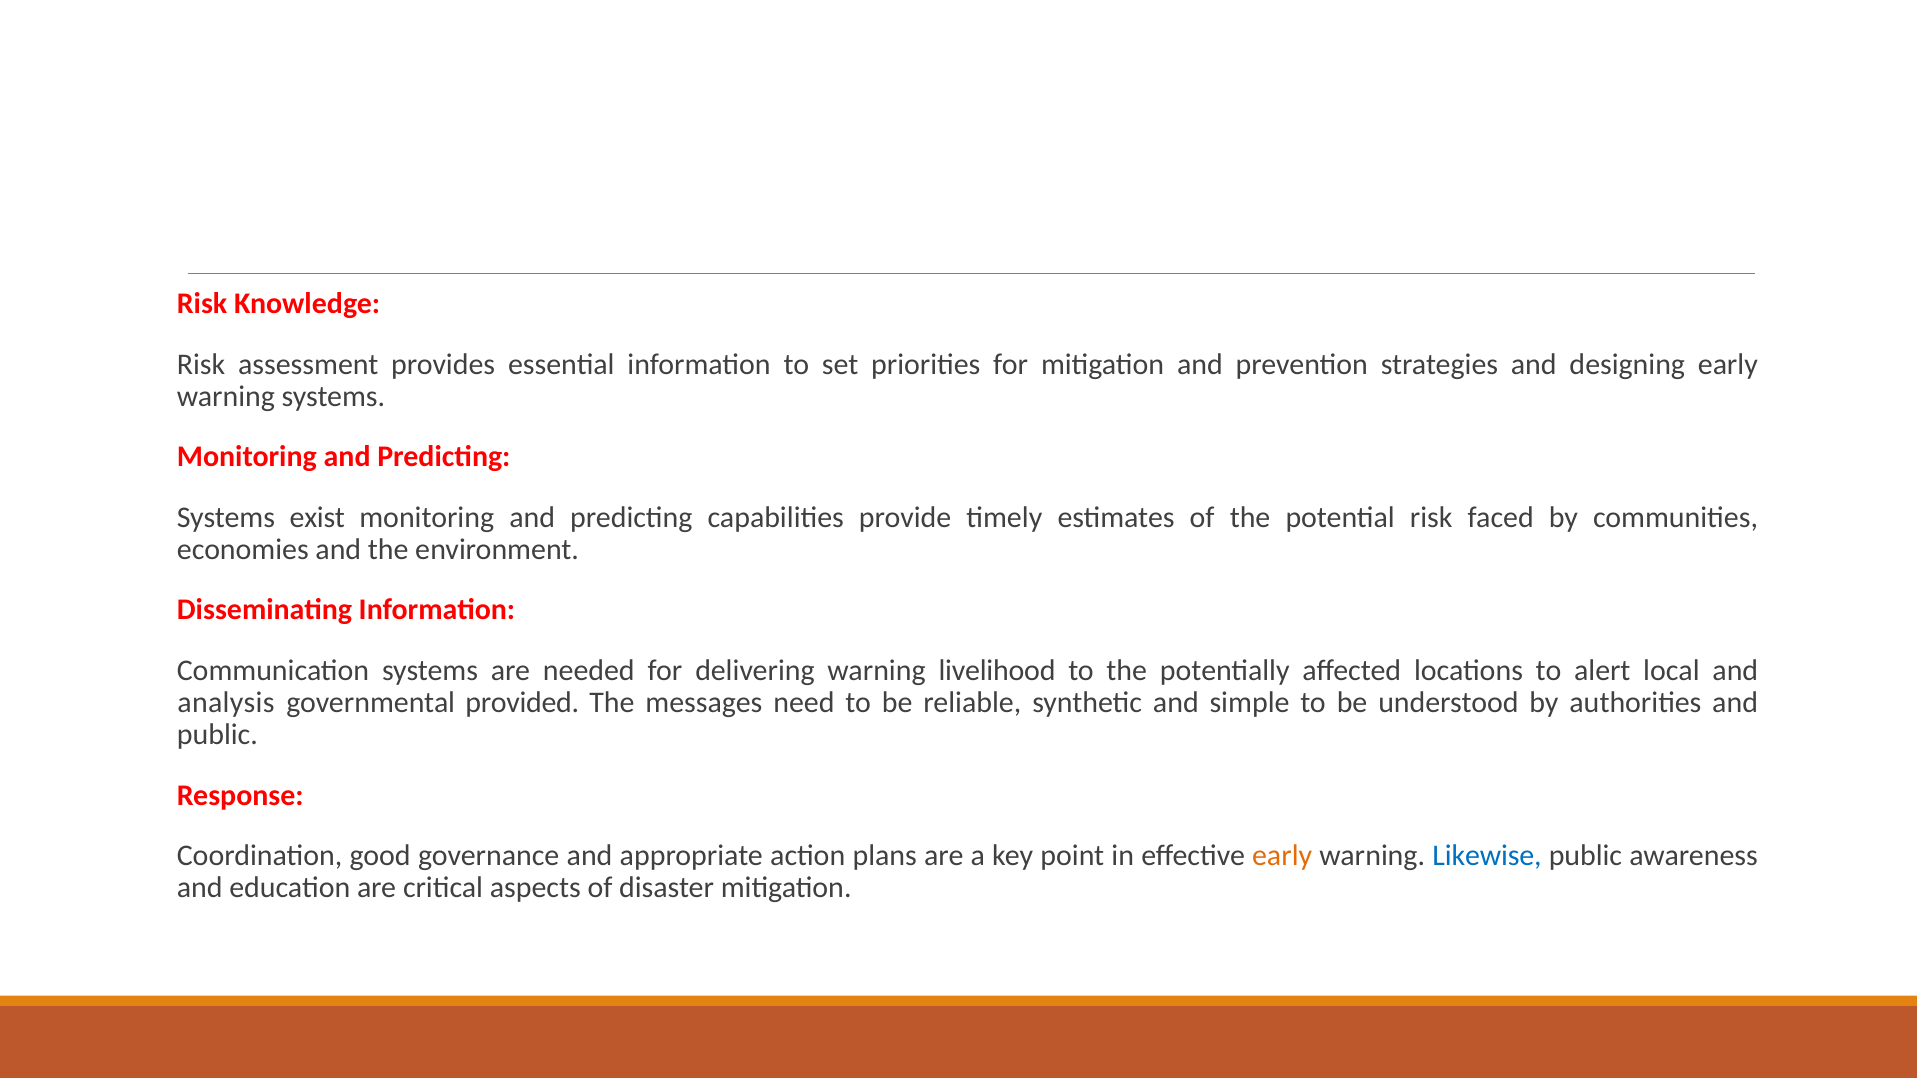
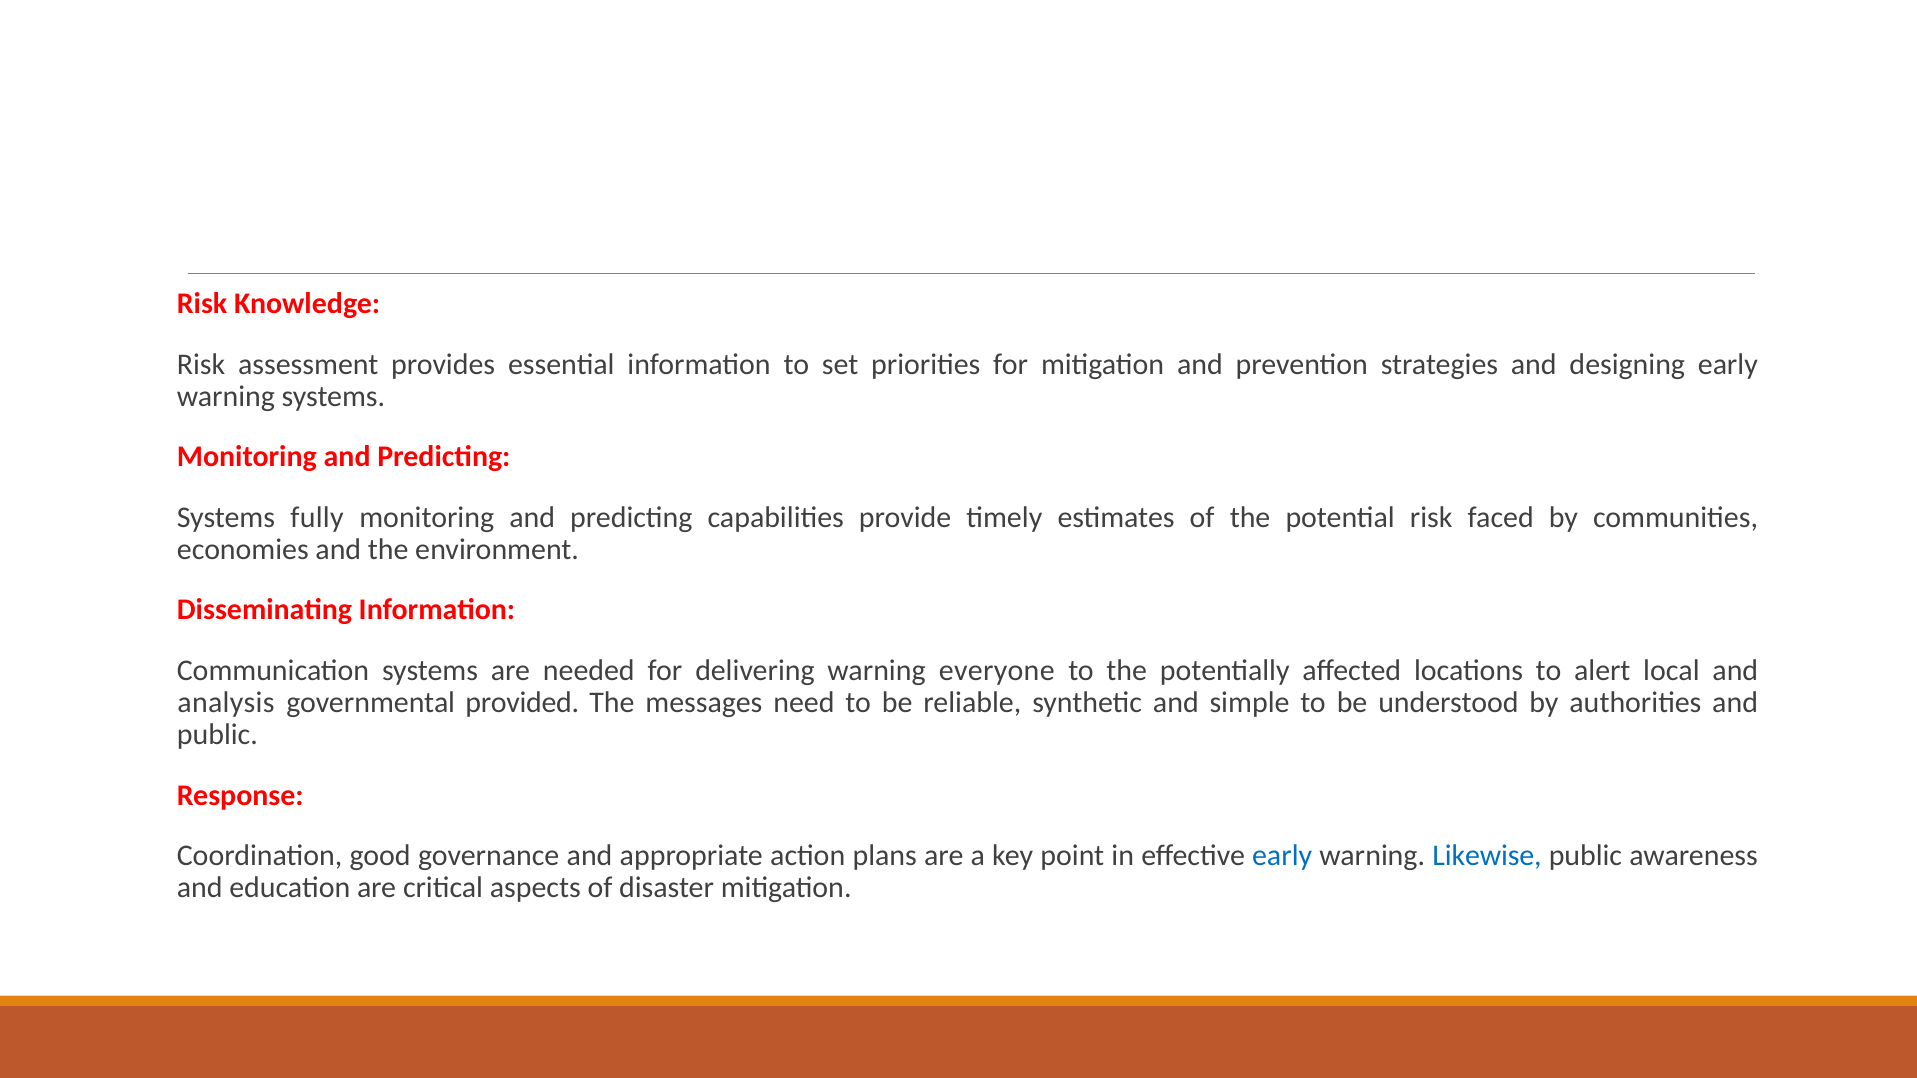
exist: exist -> fully
livelihood: livelihood -> everyone
early at (1282, 856) colour: orange -> blue
